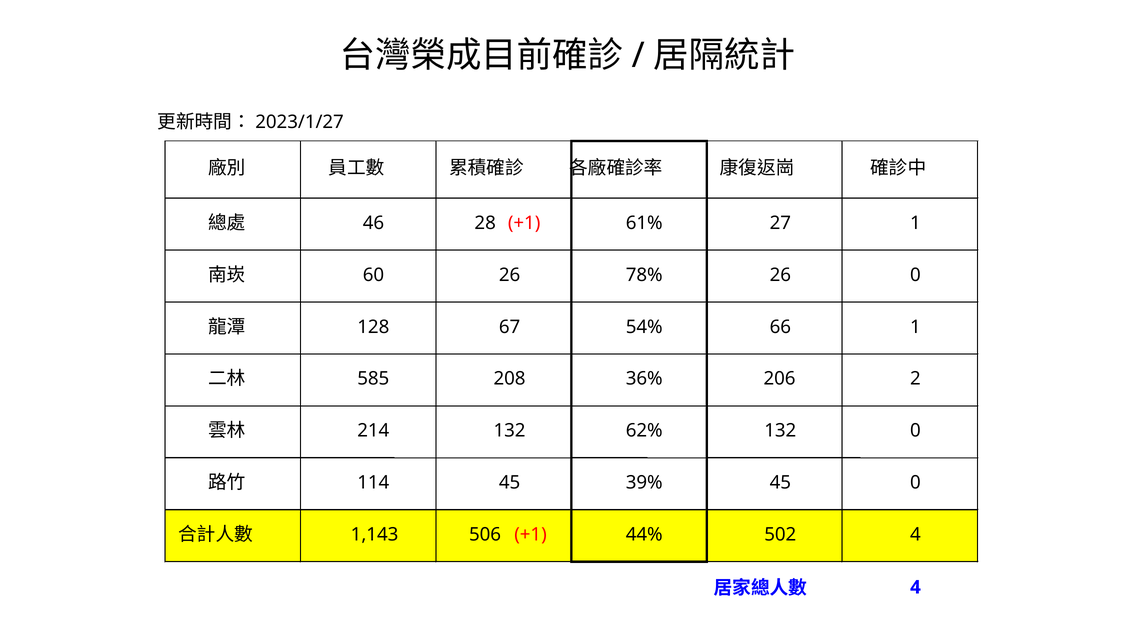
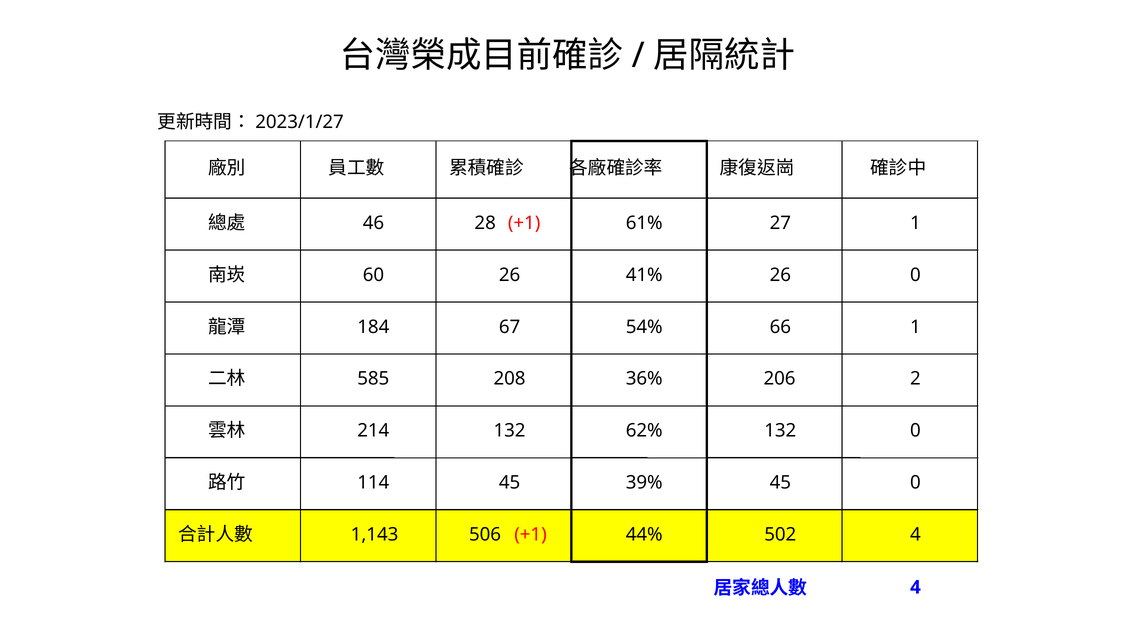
78%: 78% -> 41%
128: 128 -> 184
